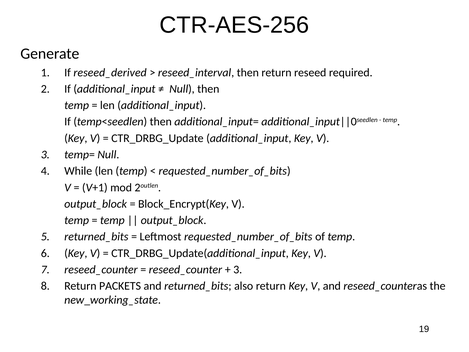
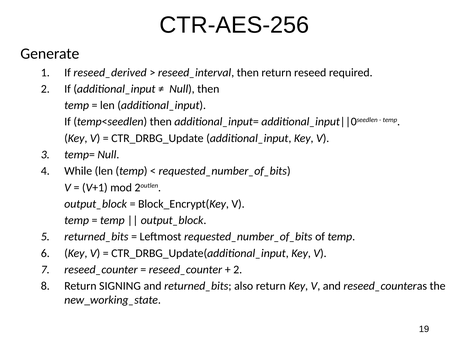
3 at (238, 269): 3 -> 2
PACKETS: PACKETS -> SIGNING
